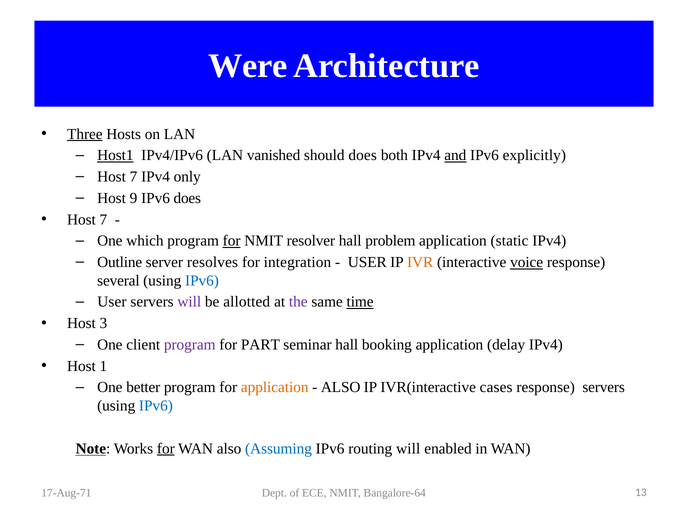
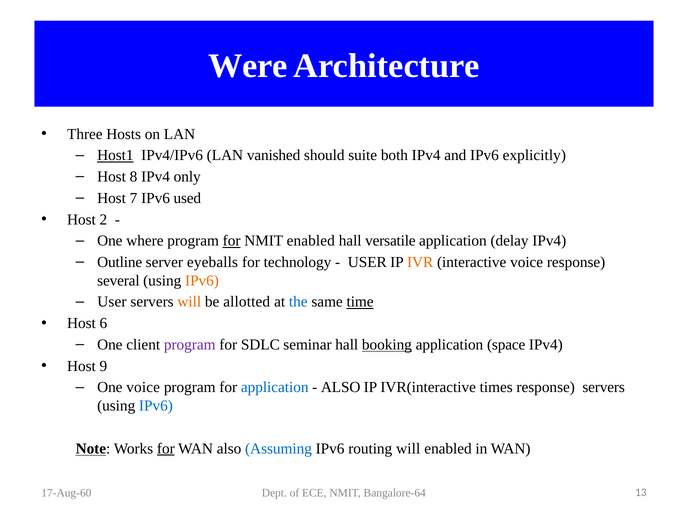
Three underline: present -> none
should does: does -> suite
and underline: present -> none
7 at (133, 177): 7 -> 8
9: 9 -> 7
IPv6 does: does -> used
7 at (103, 220): 7 -> 2
which: which -> where
NMIT resolver: resolver -> enabled
problem: problem -> versatile
static: static -> delay
resolves: resolves -> eyeballs
integration: integration -> technology
voice at (527, 262) underline: present -> none
IPv6 at (202, 281) colour: blue -> orange
will at (189, 302) colour: purple -> orange
the colour: purple -> blue
3: 3 -> 6
PART: PART -> SDLC
booking underline: none -> present
delay: delay -> space
1: 1 -> 9
One better: better -> voice
application at (275, 387) colour: orange -> blue
cases: cases -> times
17-Aug-71: 17-Aug-71 -> 17-Aug-60
